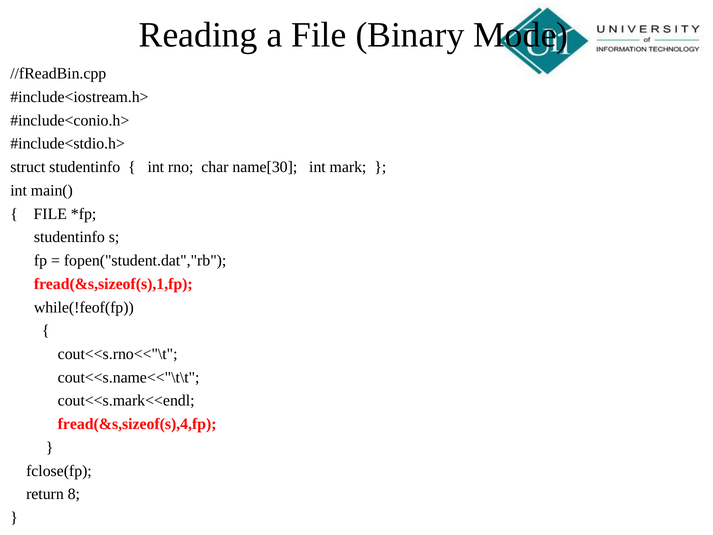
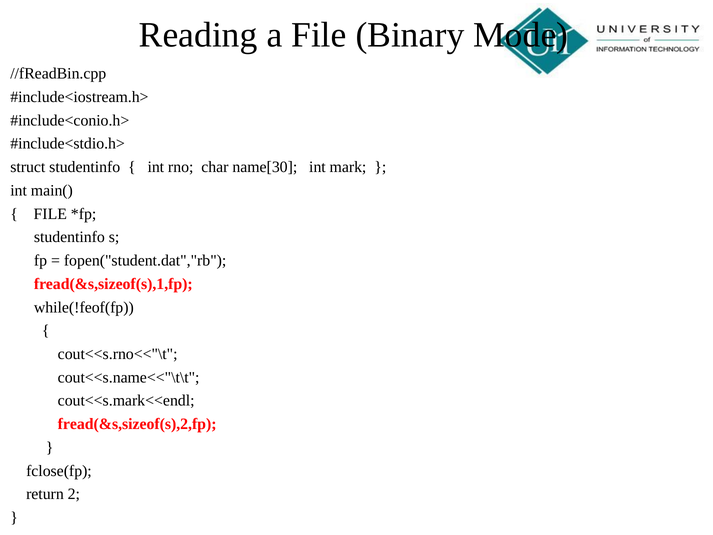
fread(&s,sizeof(s),4,fp: fread(&s,sizeof(s),4,fp -> fread(&s,sizeof(s),2,fp
8: 8 -> 2
